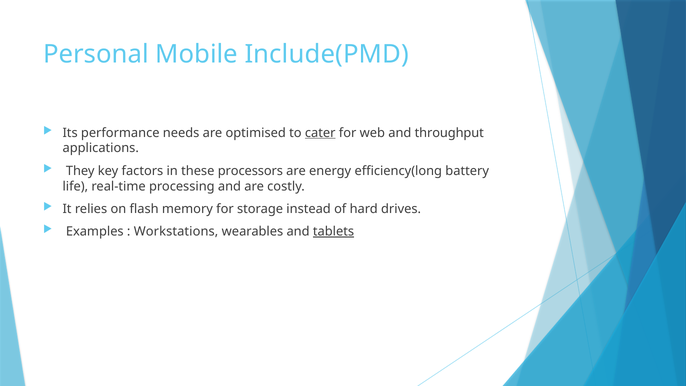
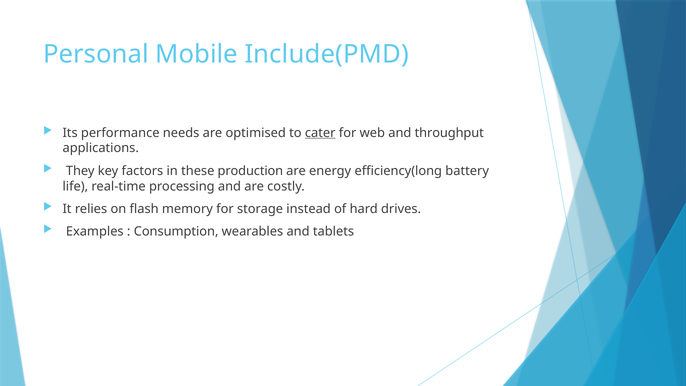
processors: processors -> production
Workstations: Workstations -> Consumption
tablets underline: present -> none
